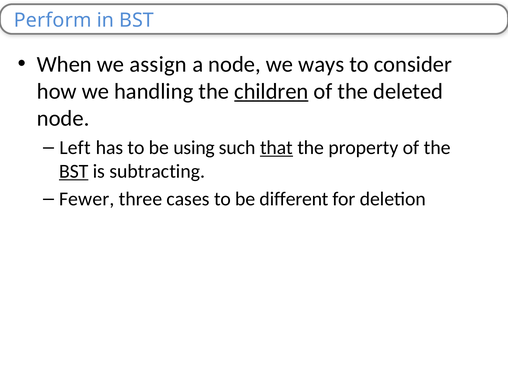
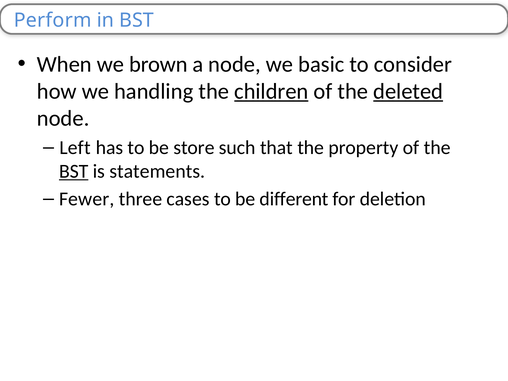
assign: assign -> brown
ways: ways -> basic
deleted underline: none -> present
using: using -> store
that underline: present -> none
subtracting: subtracting -> statements
